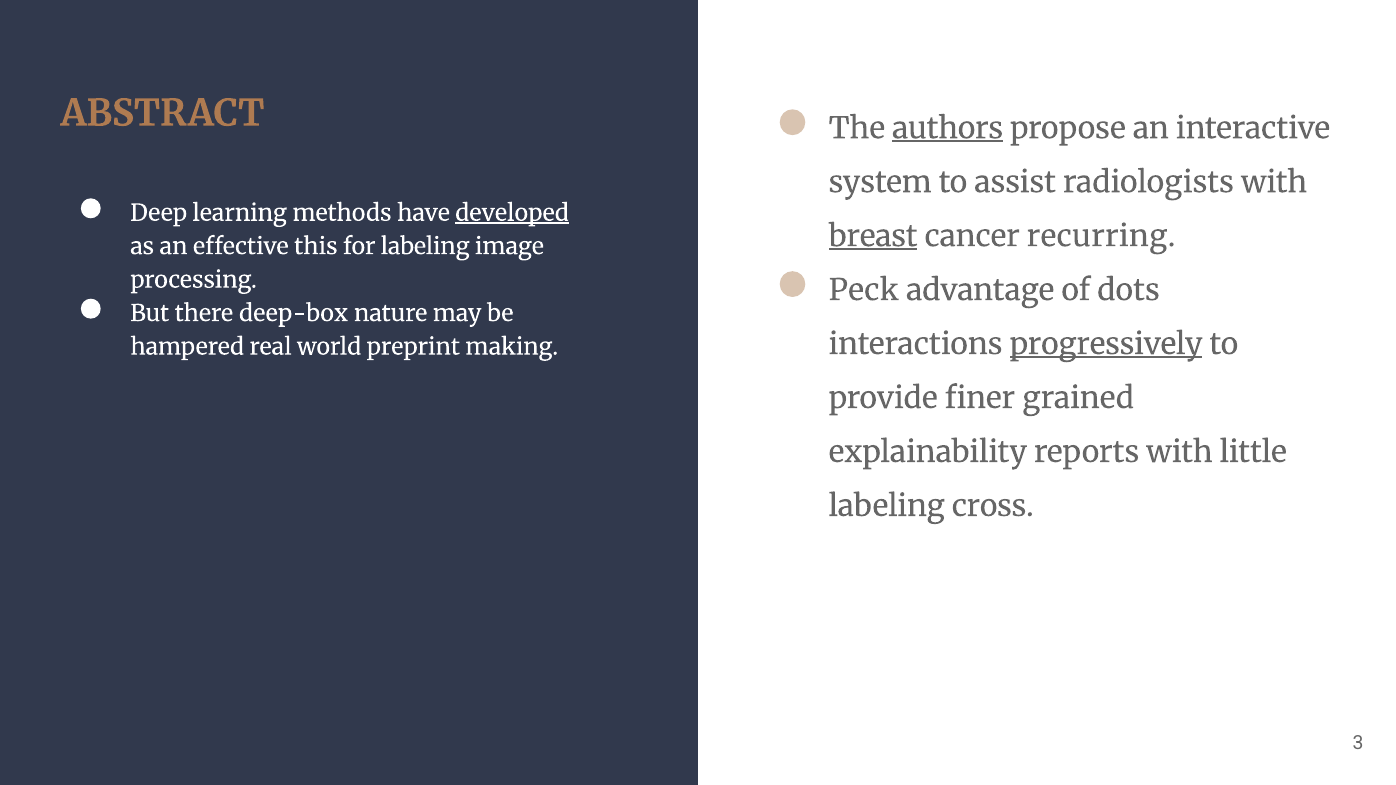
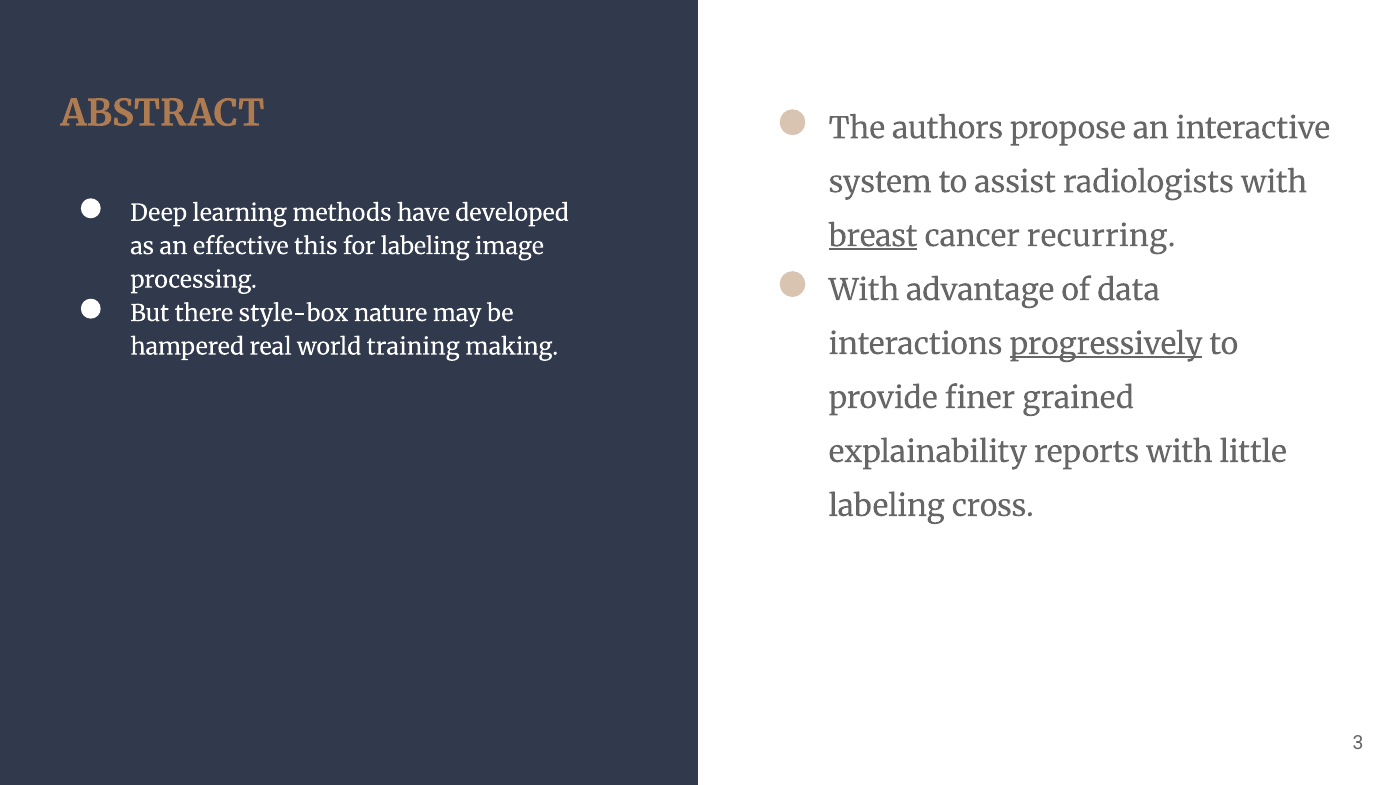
authors underline: present -> none
developed underline: present -> none
Peck at (864, 290): Peck -> With
dots: dots -> data
deep-box: deep-box -> style-box
preprint: preprint -> training
